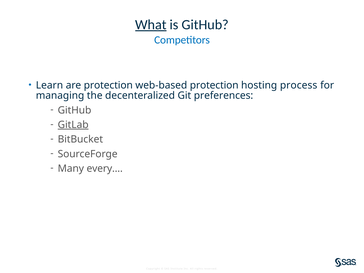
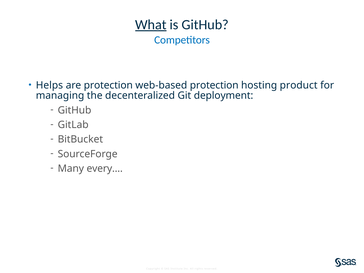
Learn: Learn -> Helps
process: process -> product
preferences: preferences -> deployment
GitLab underline: present -> none
